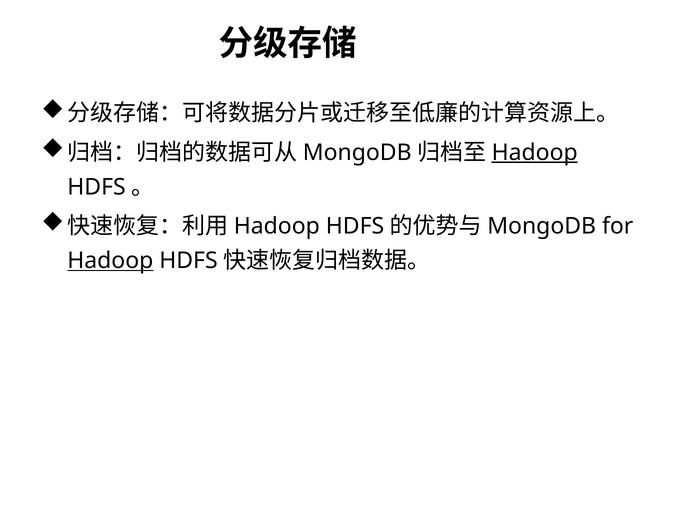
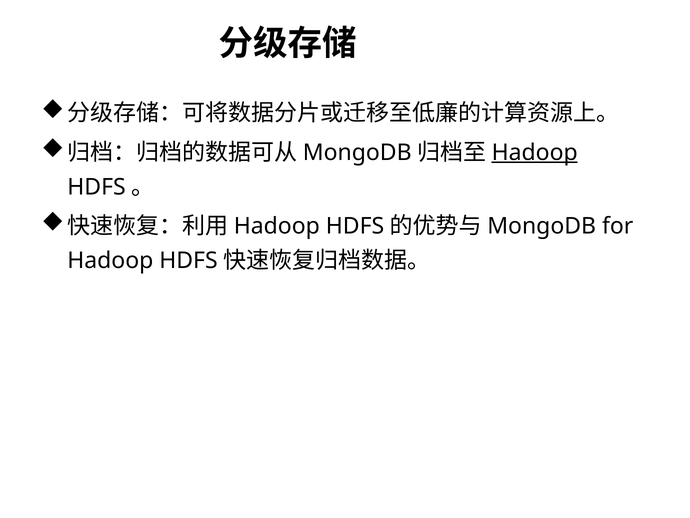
Hadoop at (110, 260) underline: present -> none
